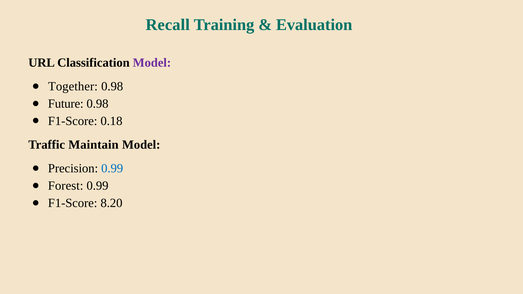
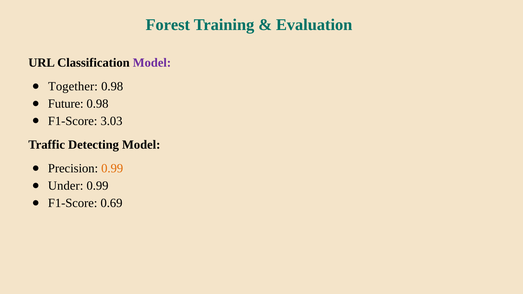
Recall: Recall -> Forest
0.18: 0.18 -> 3.03
Maintain: Maintain -> Detecting
0.99 at (112, 169) colour: blue -> orange
Forest: Forest -> Under
8.20: 8.20 -> 0.69
